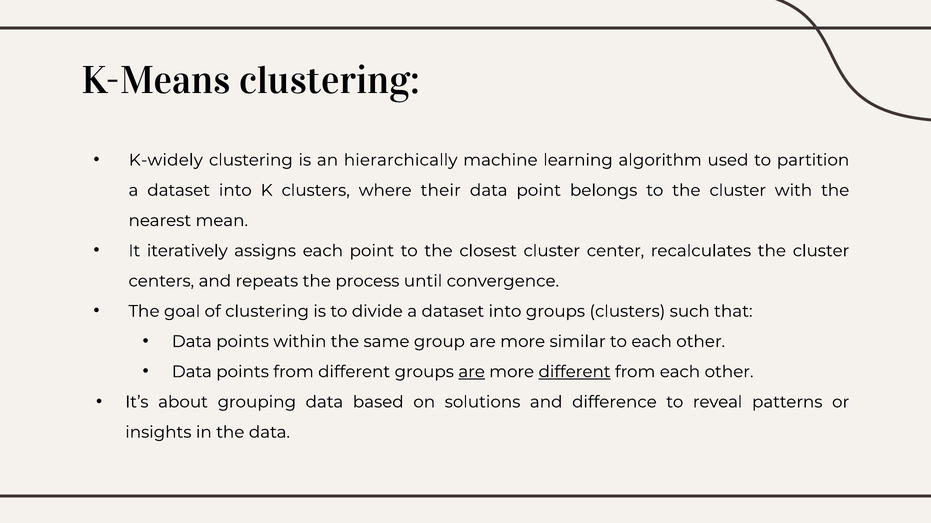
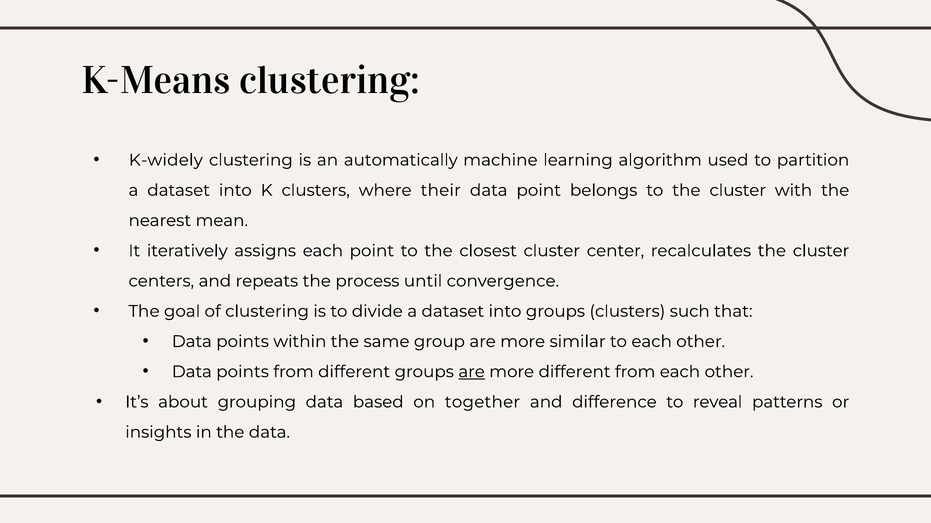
hierarchically: hierarchically -> automatically
different at (575, 372) underline: present -> none
solutions: solutions -> together
